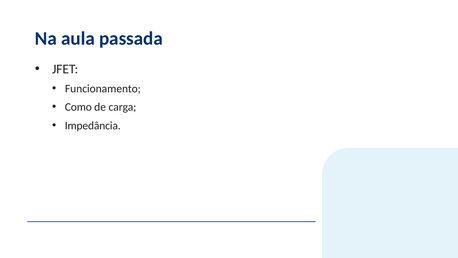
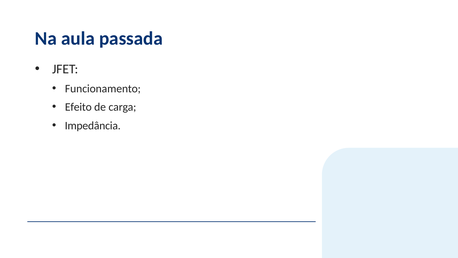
Como: Como -> Efeito
